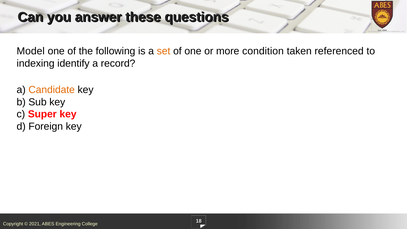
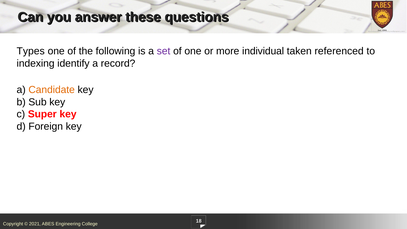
Model: Model -> Types
set colour: orange -> purple
condition: condition -> individual
